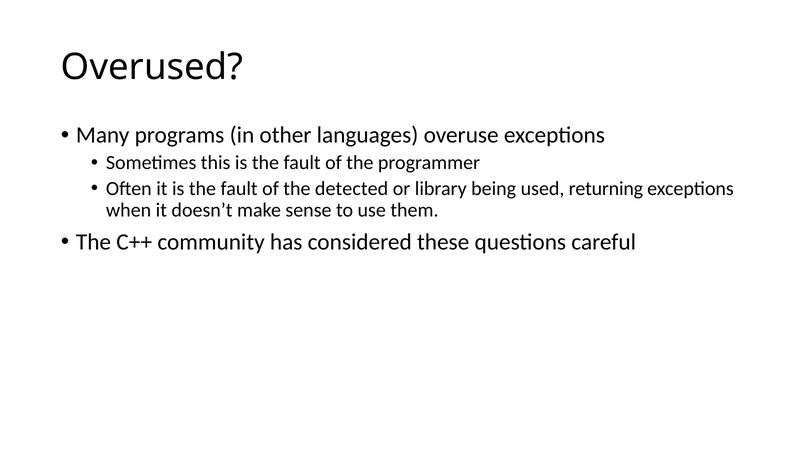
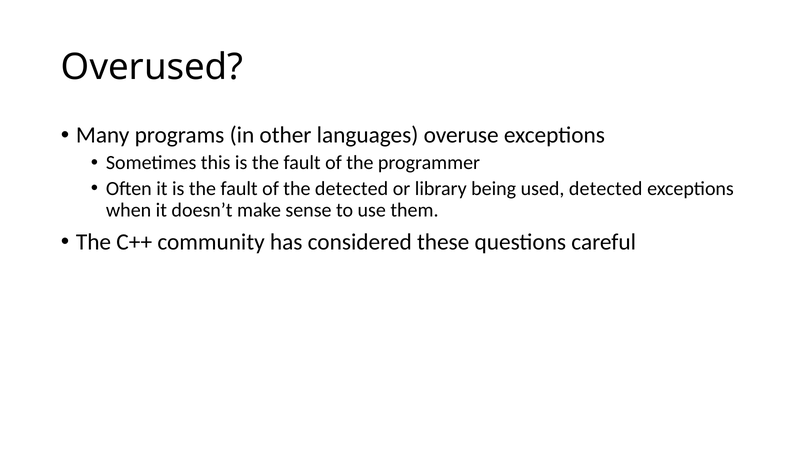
used returning: returning -> detected
